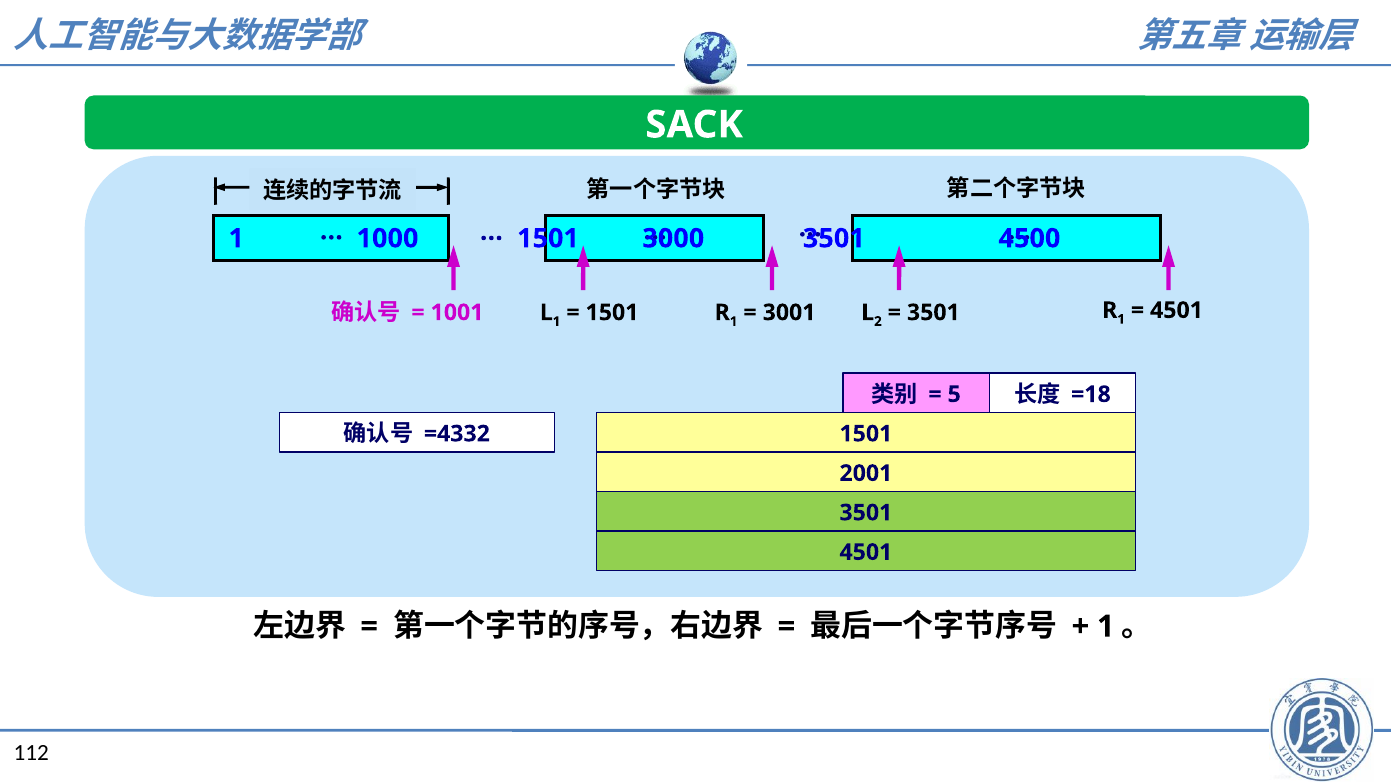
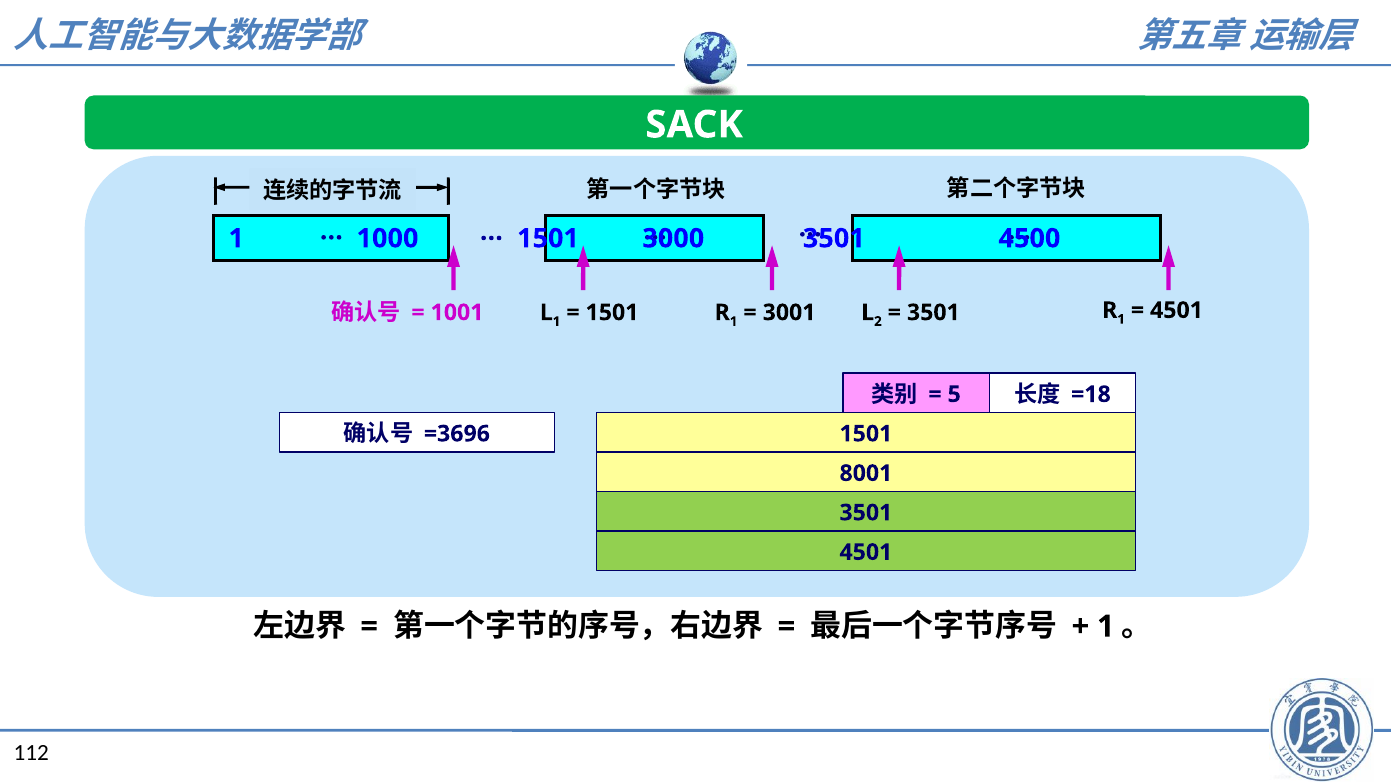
=4332: =4332 -> =3696
2001: 2001 -> 8001
